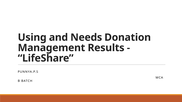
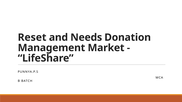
Using: Using -> Reset
Results: Results -> Market
